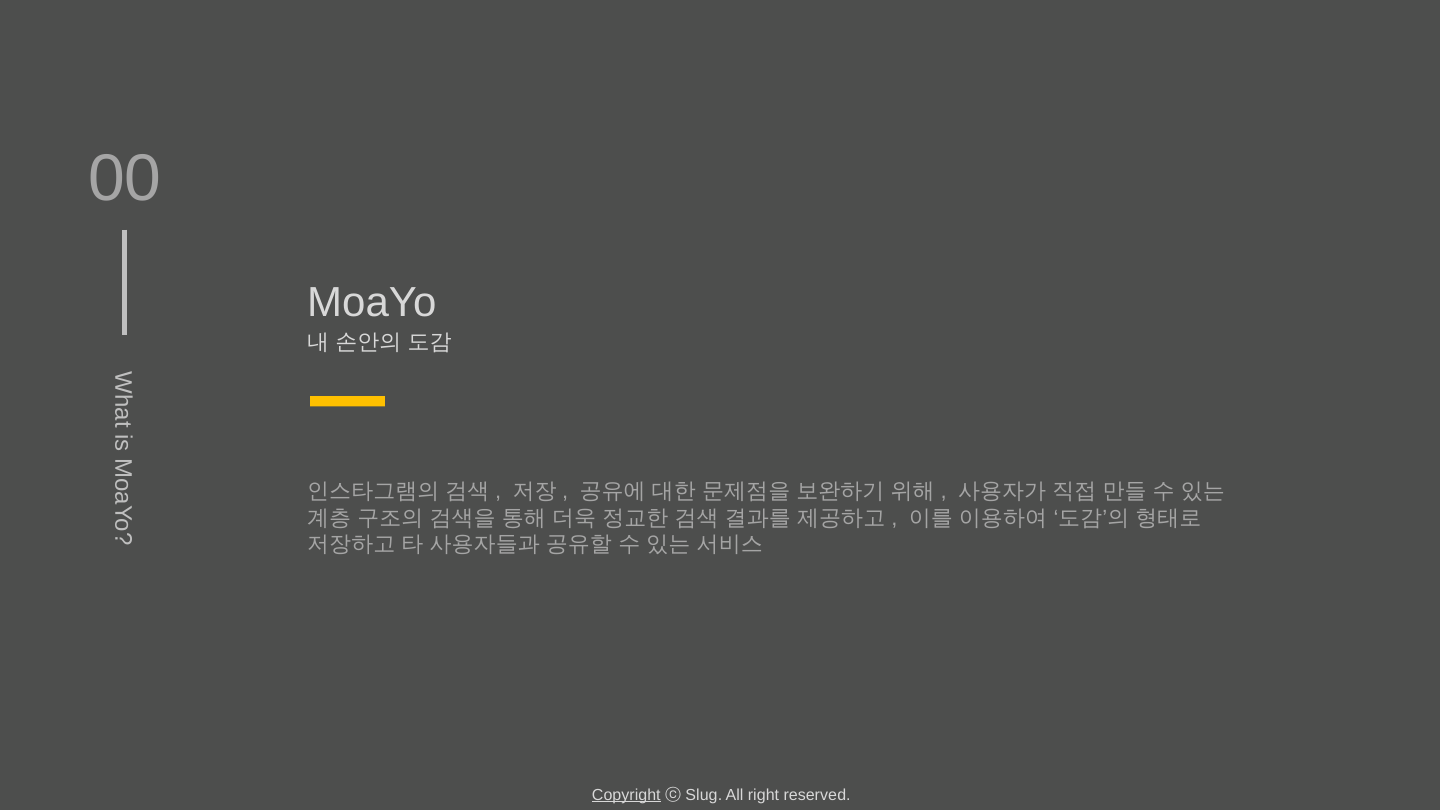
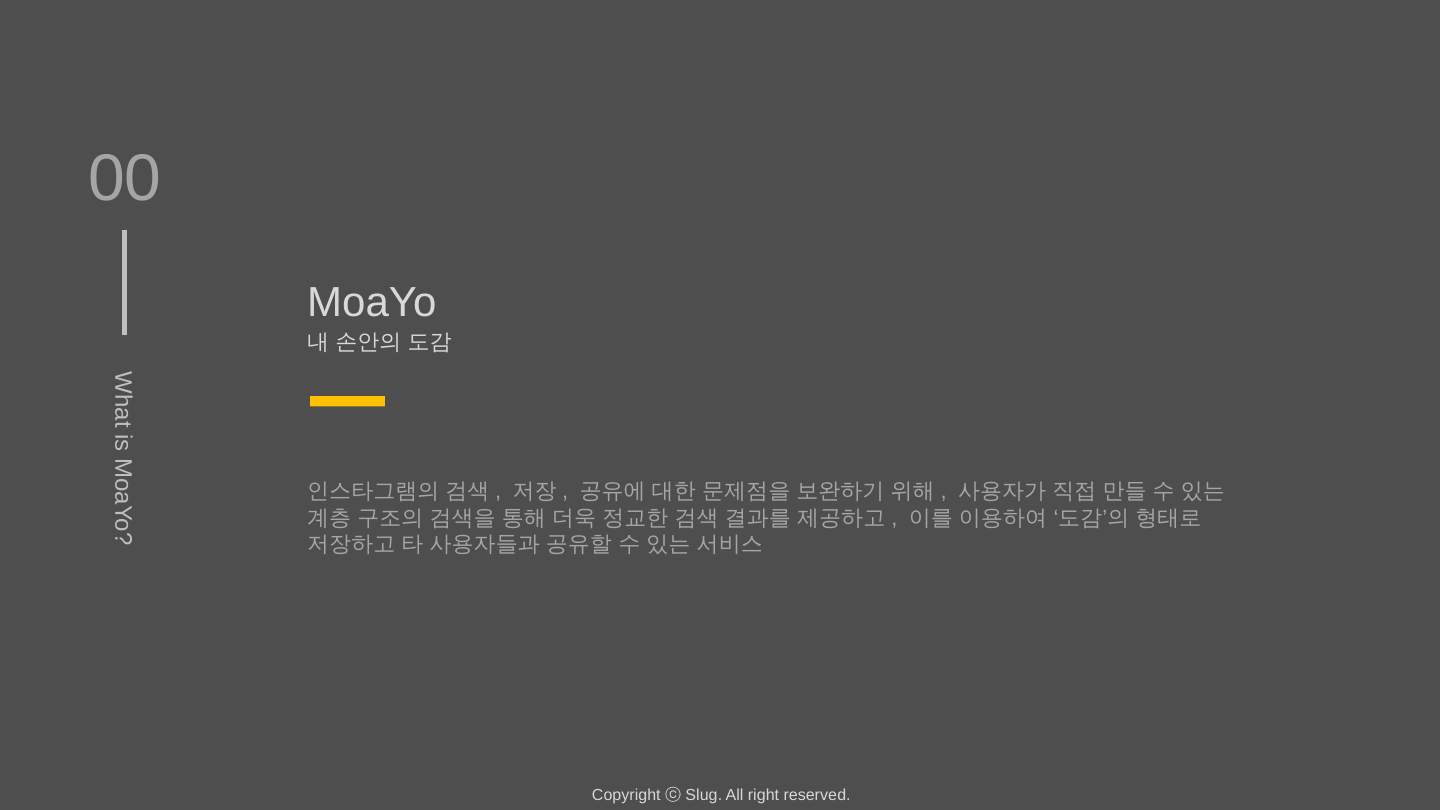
Copyright underline: present -> none
